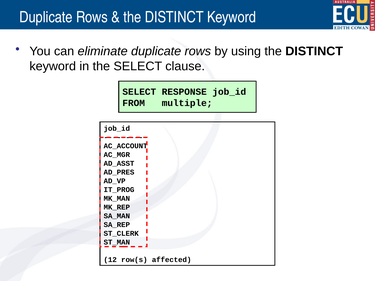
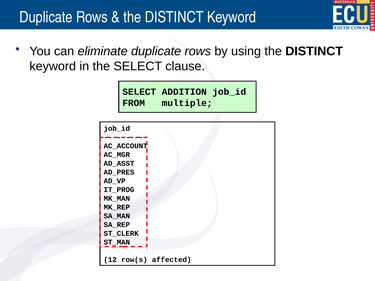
RESPONSE: RESPONSE -> ADDITION
